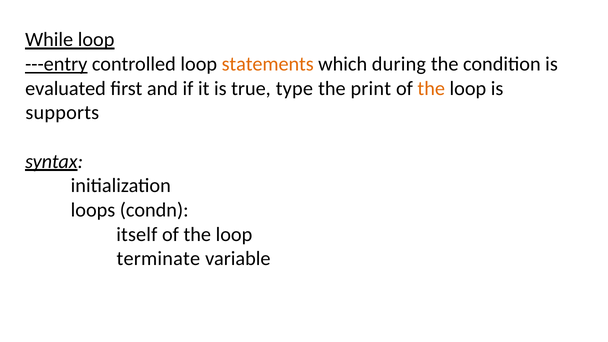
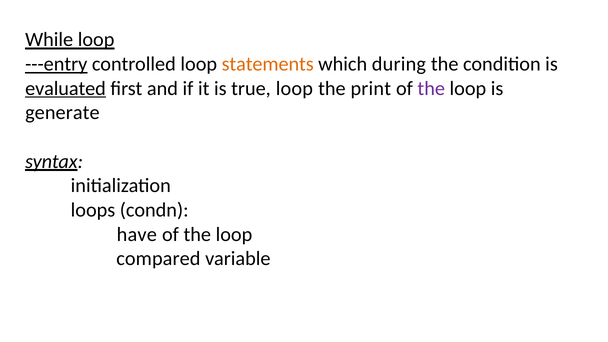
evaluated underline: none -> present
true type: type -> loop
the at (431, 88) colour: orange -> purple
supports: supports -> generate
itself: itself -> have
terminate: terminate -> compared
